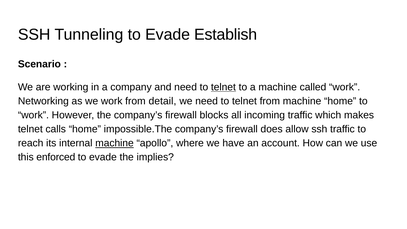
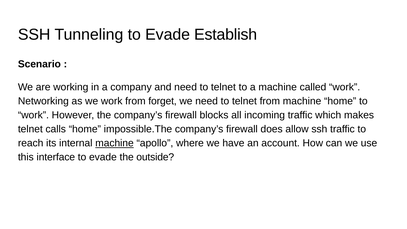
telnet at (223, 87) underline: present -> none
detail: detail -> forget
enforced: enforced -> interface
implies: implies -> outside
